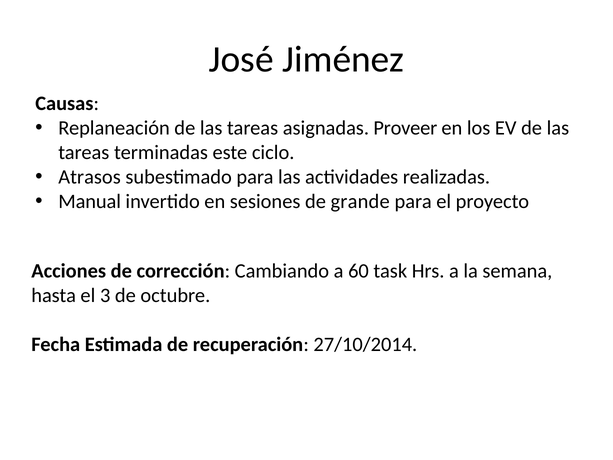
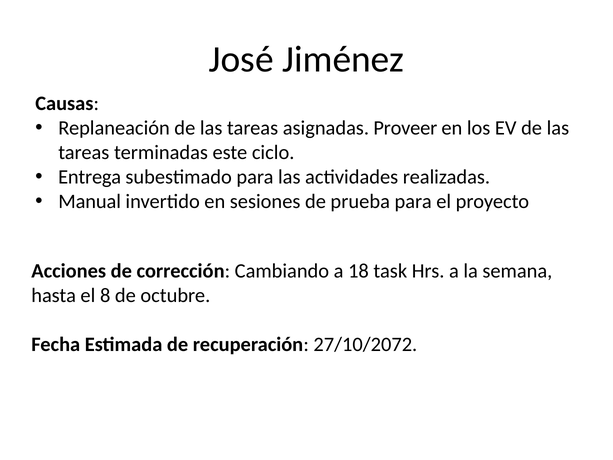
Atrasos: Atrasos -> Entrega
grande: grande -> prueba
60: 60 -> 18
3: 3 -> 8
27/10/2014: 27/10/2014 -> 27/10/2072
